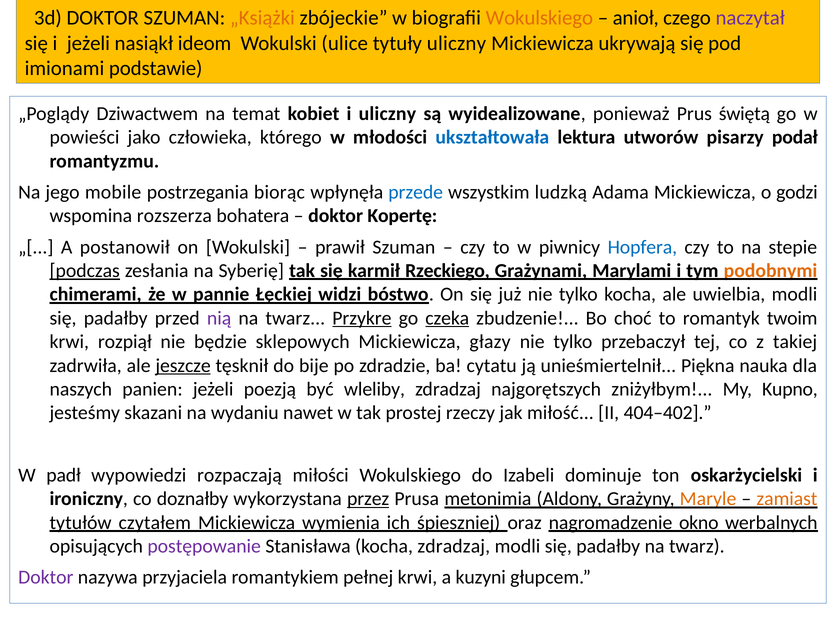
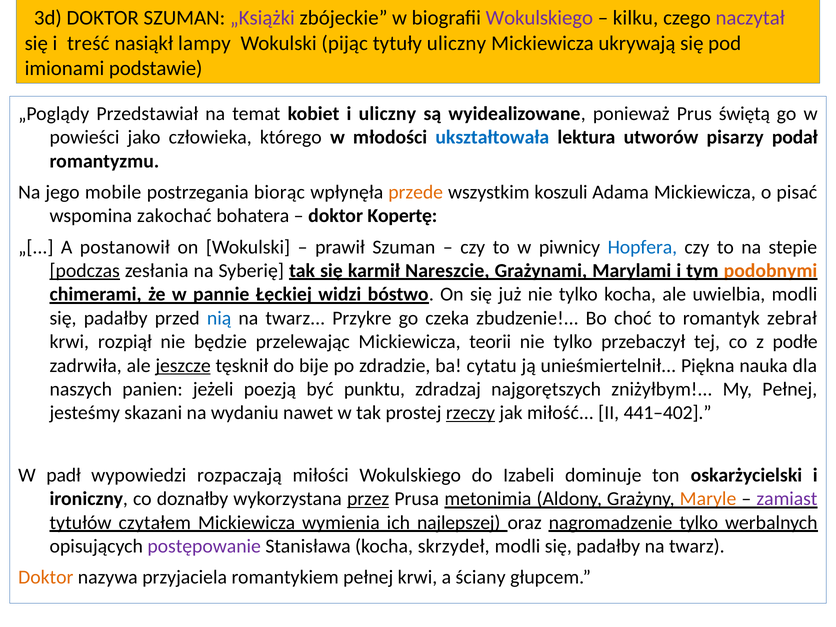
„Książki colour: orange -> purple
Wokulskiego at (539, 18) colour: orange -> purple
anioł: anioł -> kilku
i jeżeli: jeżeli -> treść
ideom: ideom -> lampy
ulice: ulice -> pijąc
Dziwactwem: Dziwactwem -> Przedstawiał
przede colour: blue -> orange
ludzką: ludzką -> koszuli
godzi: godzi -> pisać
rozszerza: rozszerza -> zakochać
Rzeckiego: Rzeckiego -> Nareszcie
nią colour: purple -> blue
Przykre underline: present -> none
czeka underline: present -> none
twoim: twoim -> zebrał
sklepowych: sklepowych -> przelewając
głazy: głazy -> teorii
takiej: takiej -> podłe
wleliby: wleliby -> punktu
My Kupno: Kupno -> Pełnej
rzeczy underline: none -> present
404–402: 404–402 -> 441–402
zamiast colour: orange -> purple
śpieszniej: śpieszniej -> najlepszej
nagromadzenie okno: okno -> tylko
kocha zdradzaj: zdradzaj -> skrzydeł
Doktor at (46, 577) colour: purple -> orange
kuzyni: kuzyni -> ściany
